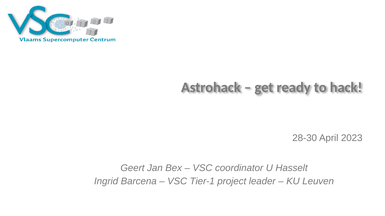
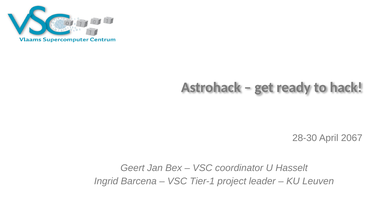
2023: 2023 -> 2067
